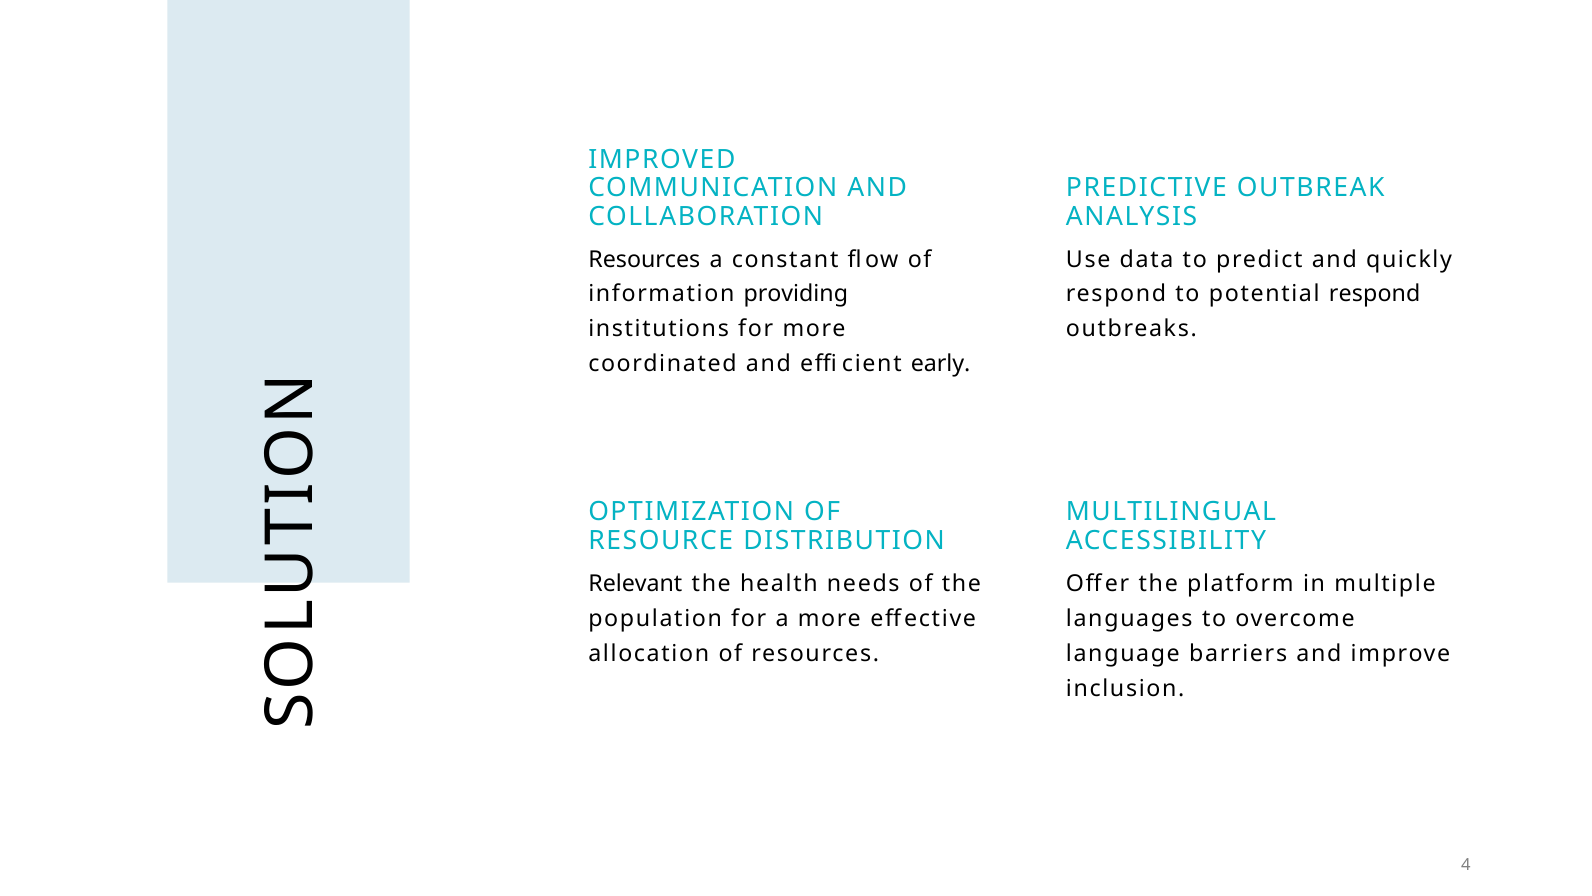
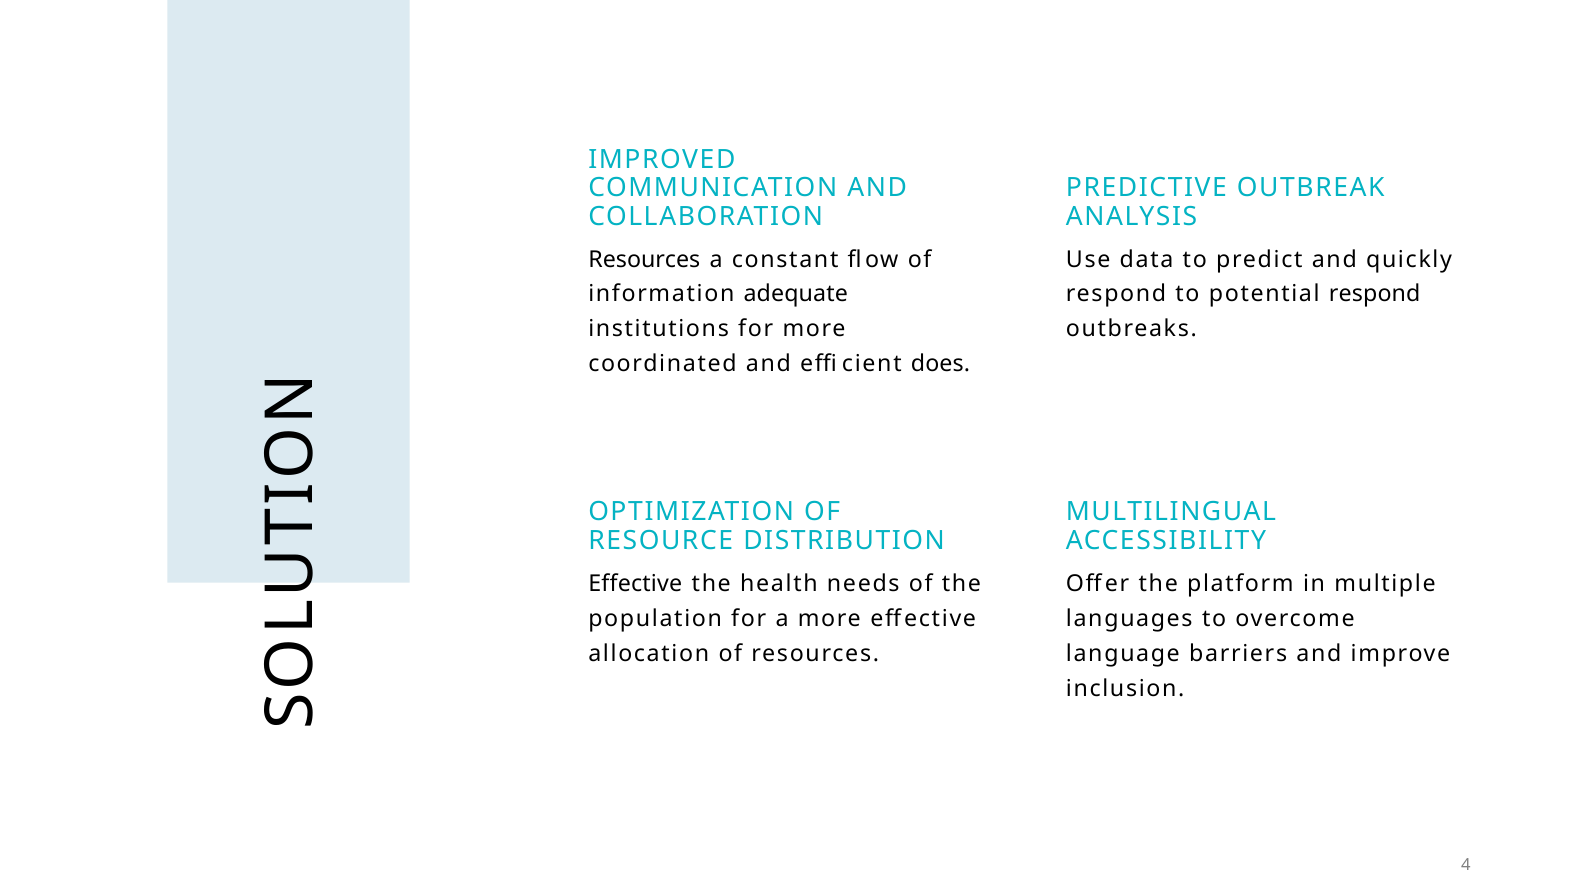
providing: providing -> adequate
early: early -> does
Relevant at (635, 583): Relevant -> Effective
